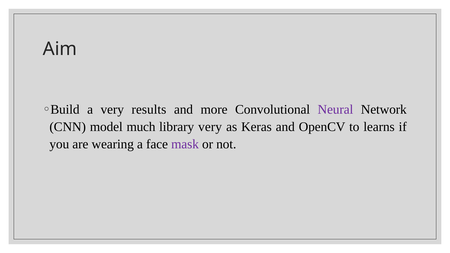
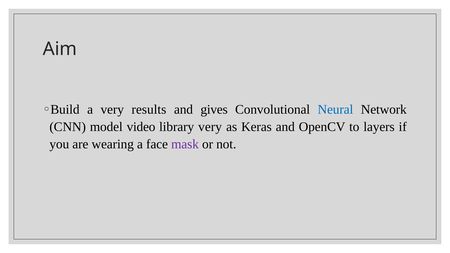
more: more -> gives
Neural colour: purple -> blue
much: much -> video
learns: learns -> layers
